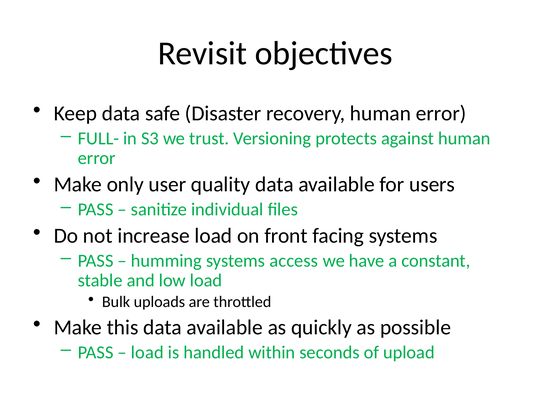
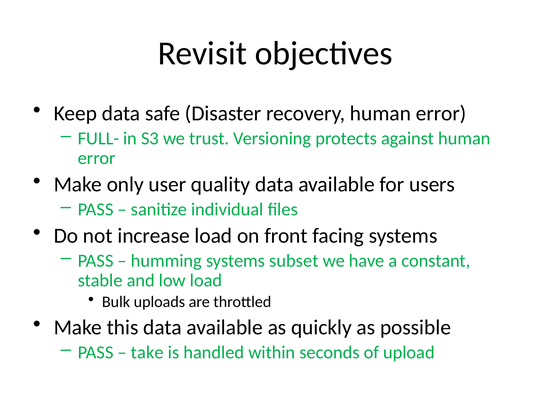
access: access -> subset
load at (147, 353): load -> take
